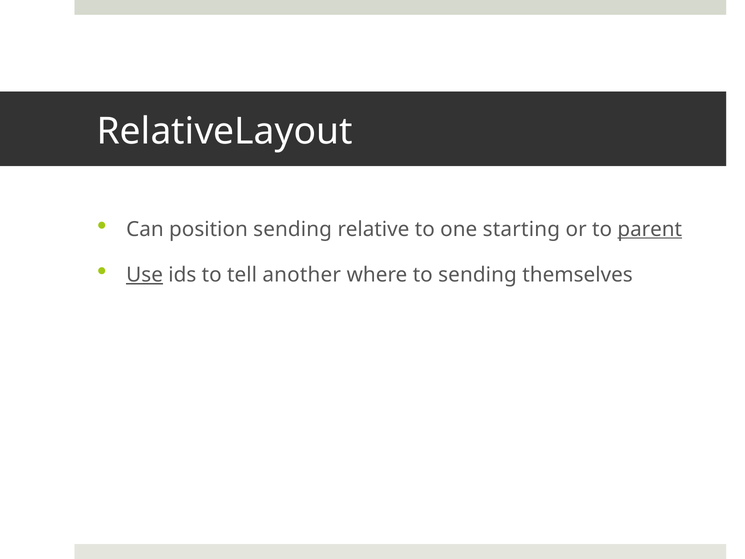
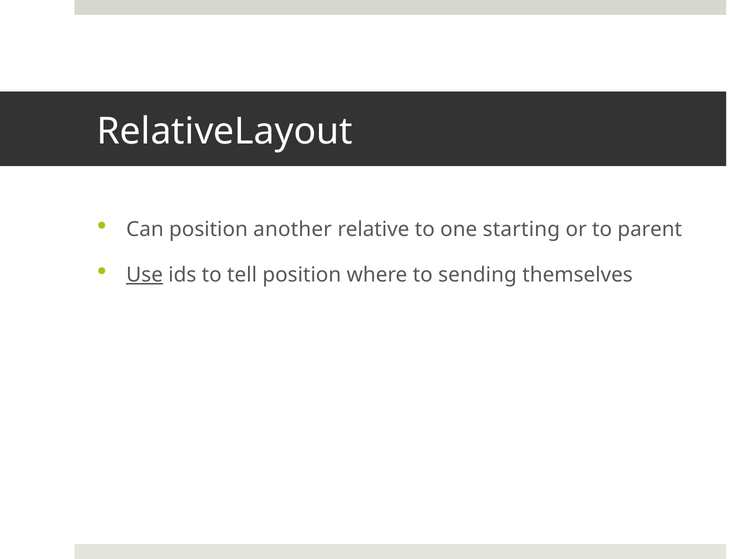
position sending: sending -> another
parent underline: present -> none
tell another: another -> position
